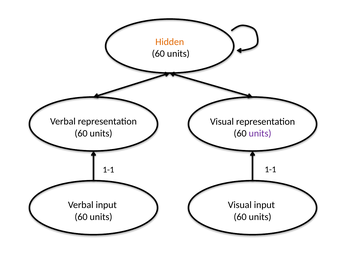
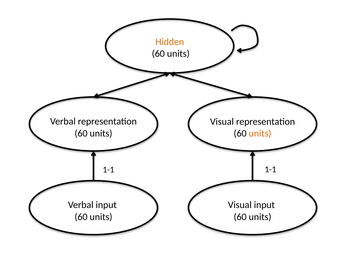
units at (260, 133) colour: purple -> orange
